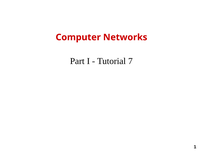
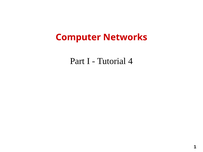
7: 7 -> 4
